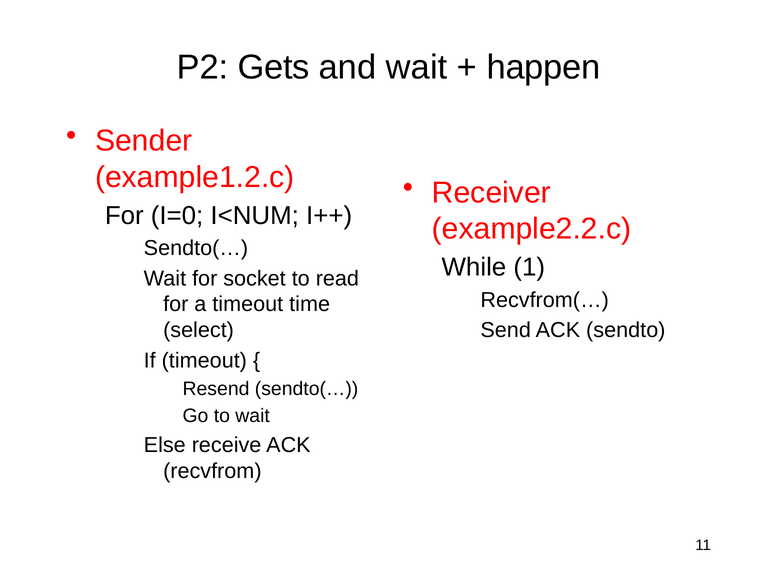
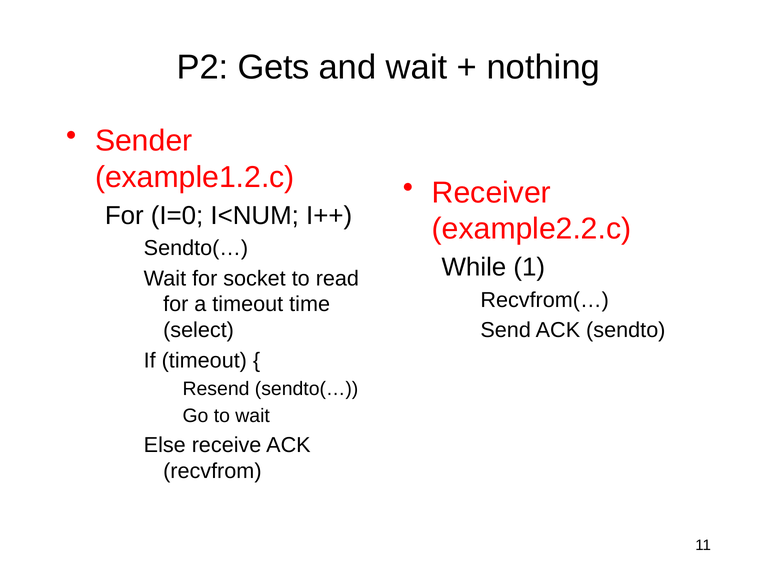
happen: happen -> nothing
